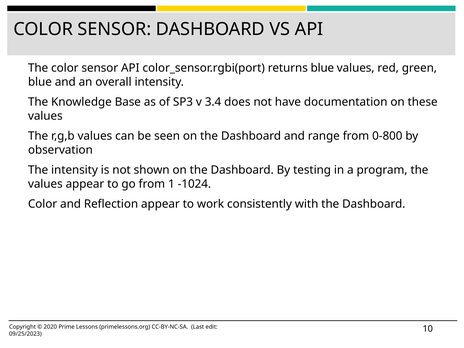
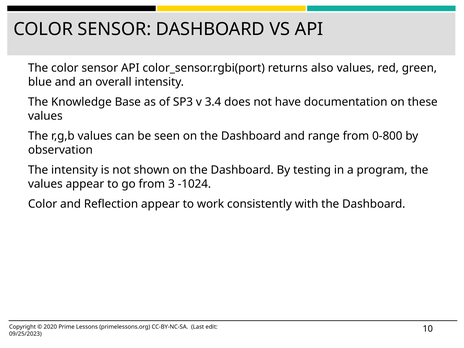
returns blue: blue -> also
1: 1 -> 3
